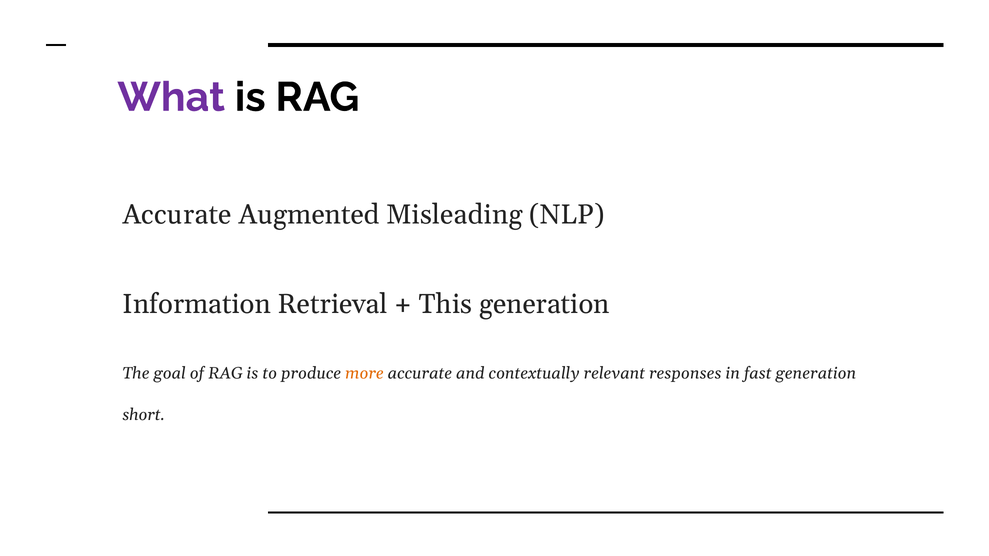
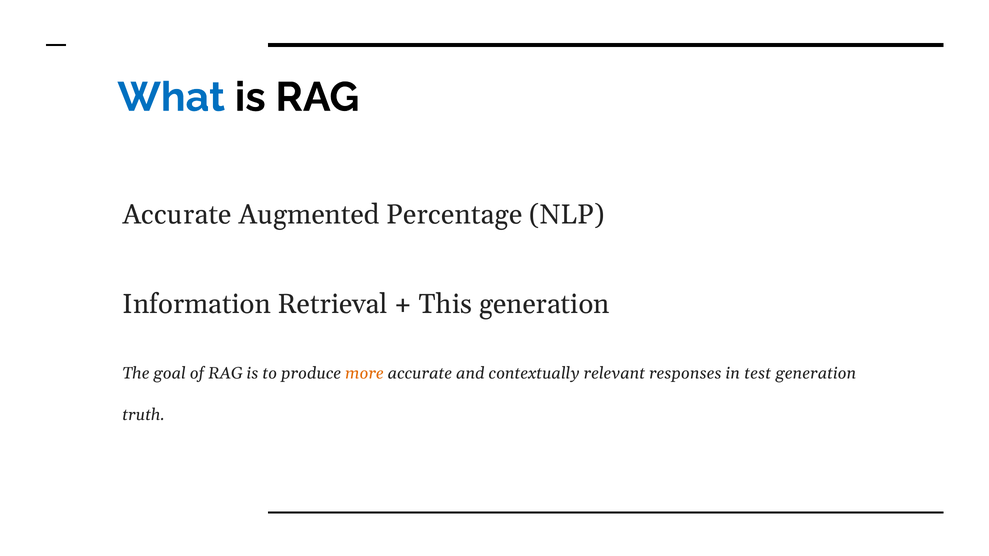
What colour: purple -> blue
Misleading: Misleading -> Percentage
fast: fast -> test
short: short -> truth
